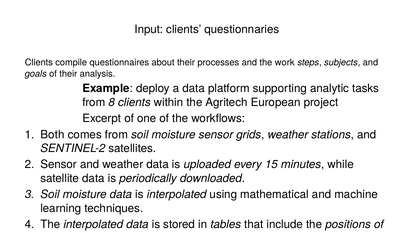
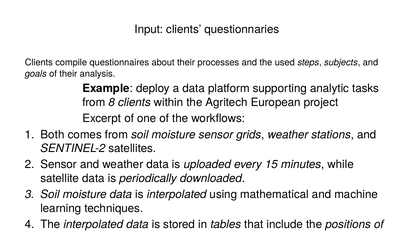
the work: work -> used
